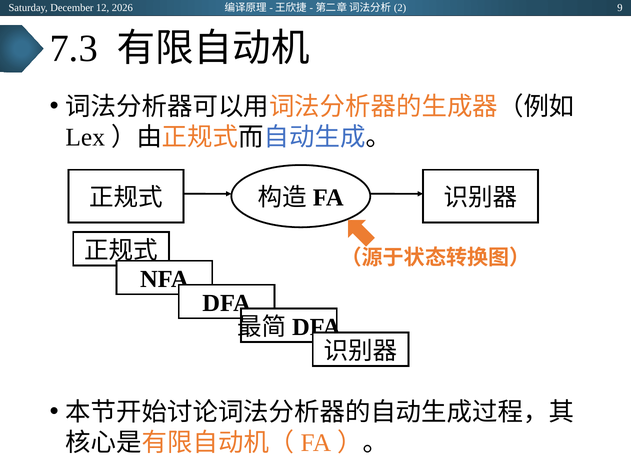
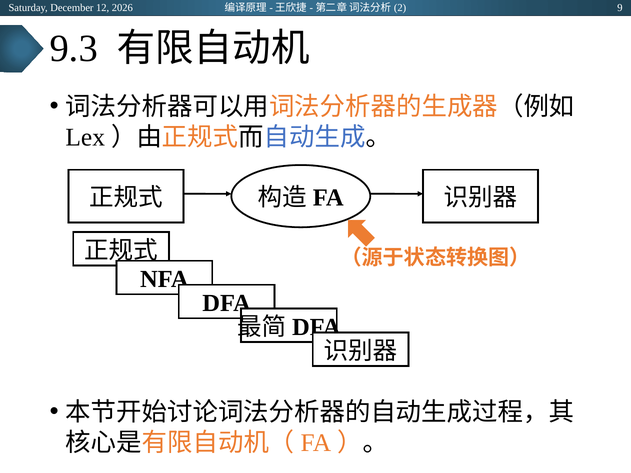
7.3: 7.3 -> 9.3
